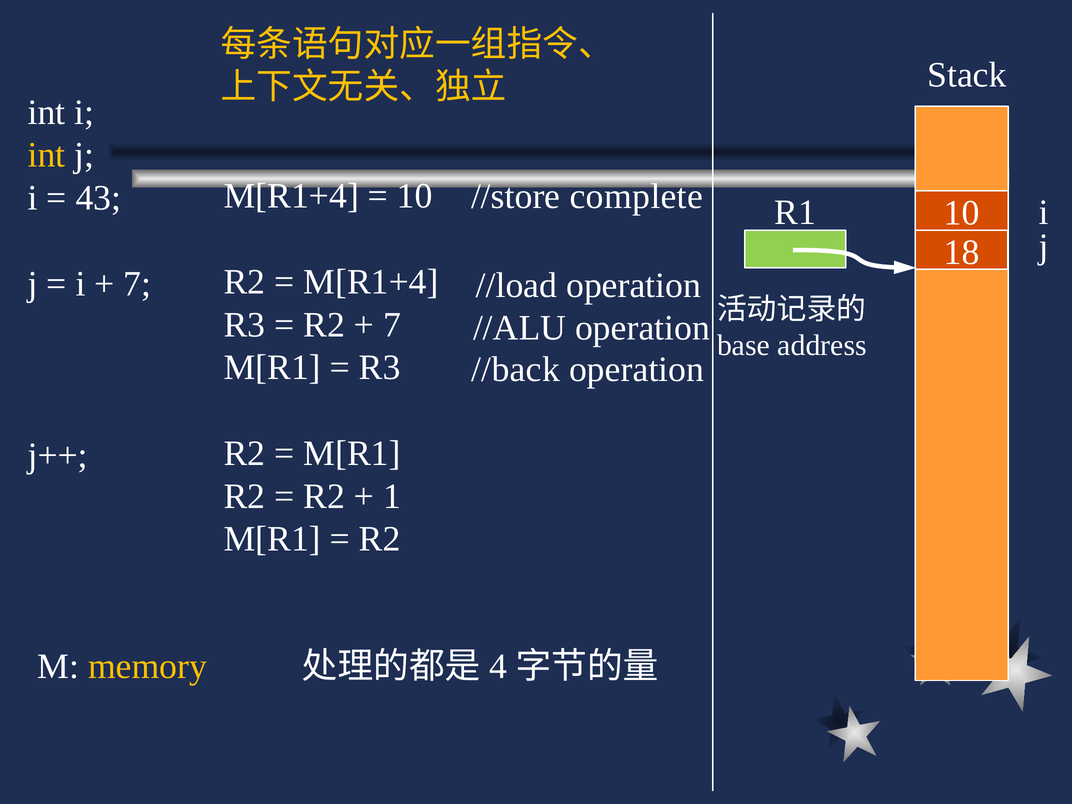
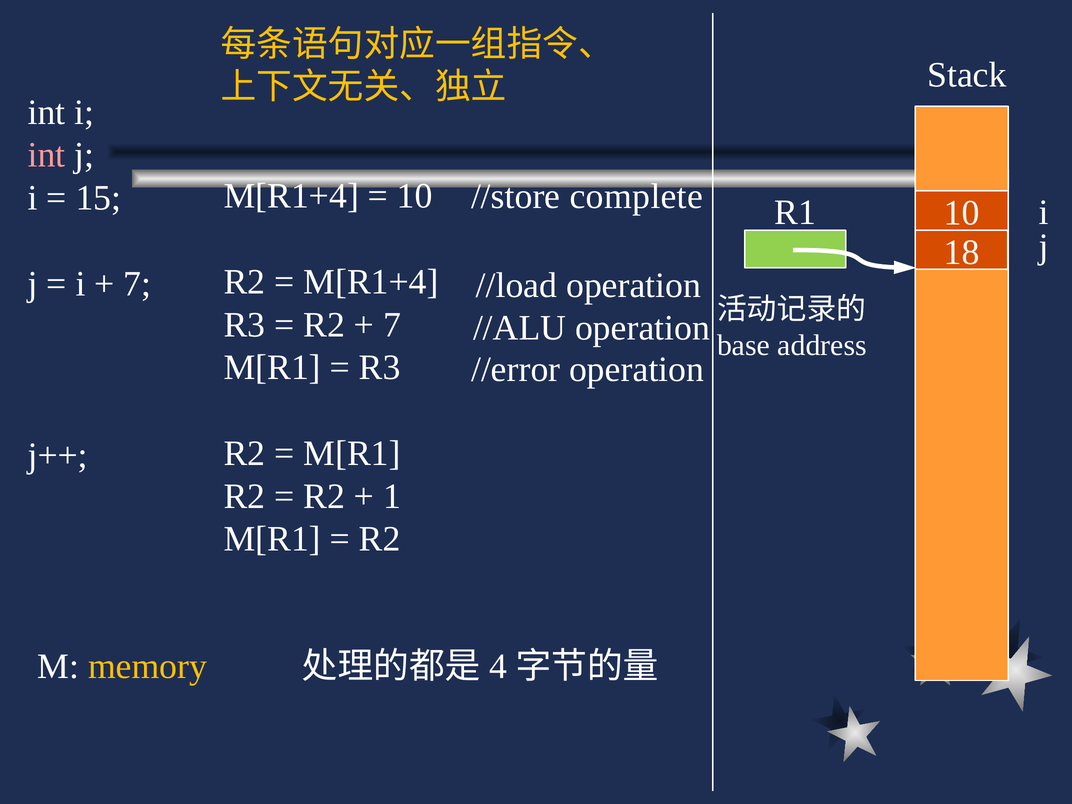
int at (47, 155) colour: yellow -> pink
43: 43 -> 15
//back: //back -> //error
